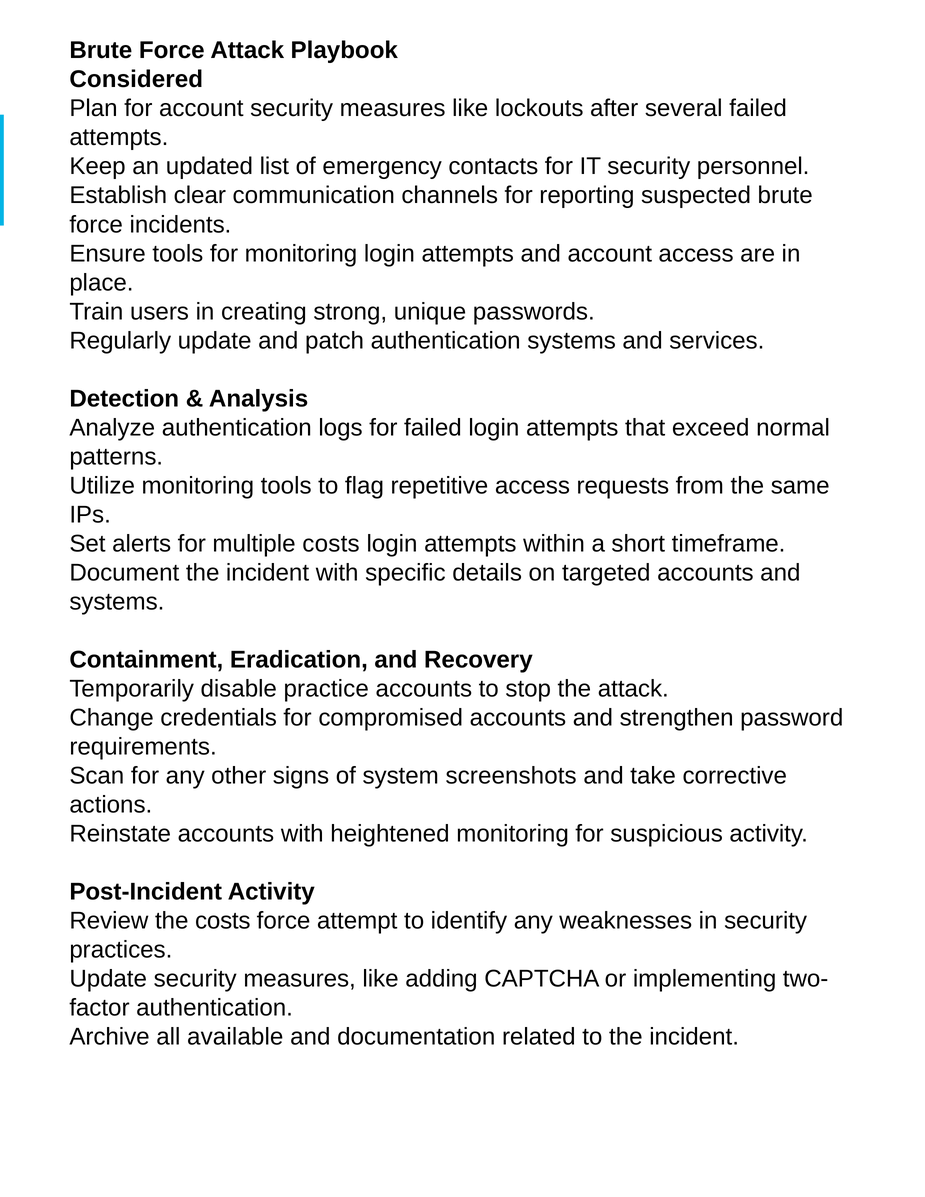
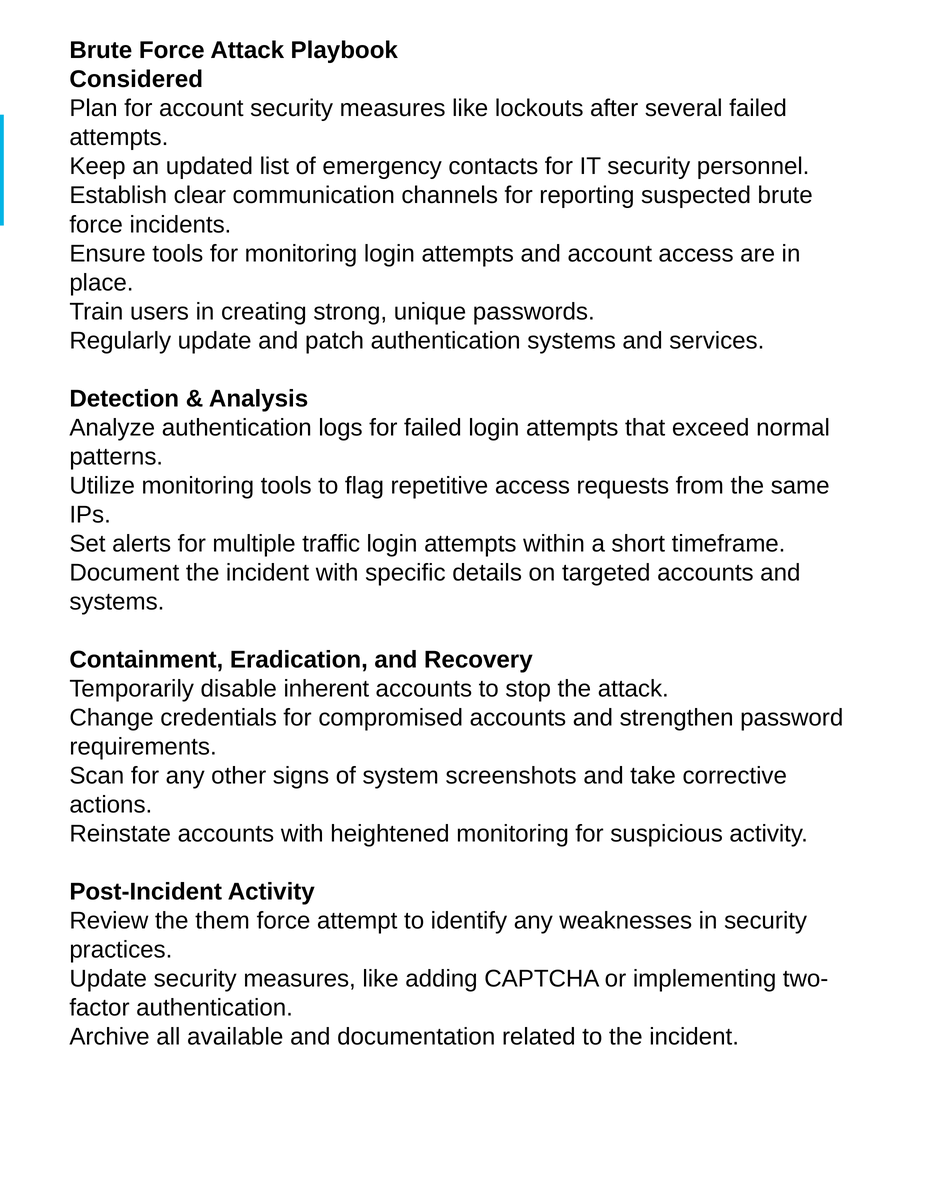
multiple costs: costs -> traffic
practice: practice -> inherent
the costs: costs -> them
